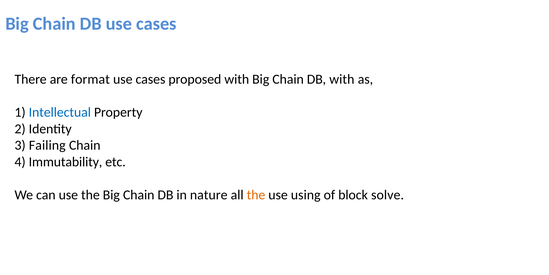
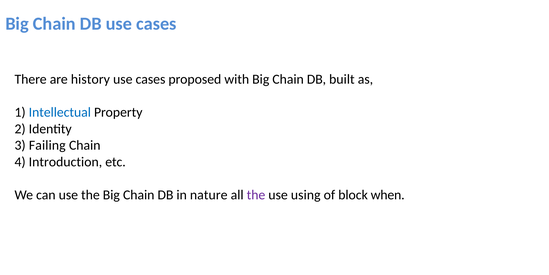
format: format -> history
DB with: with -> built
Immutability: Immutability -> Introduction
the at (256, 194) colour: orange -> purple
solve: solve -> when
